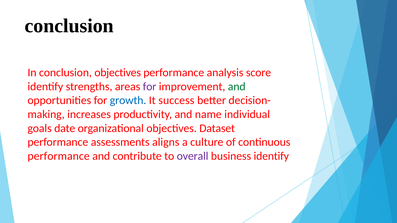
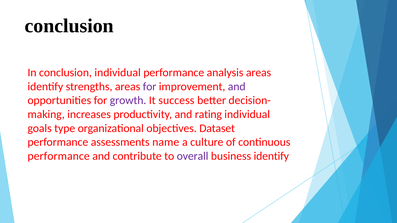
conclusion objectives: objectives -> individual
analysis score: score -> areas
and at (237, 87) colour: green -> purple
growth colour: blue -> purple
name: name -> rating
date: date -> type
aligns: aligns -> name
